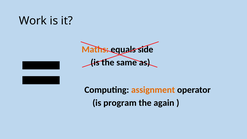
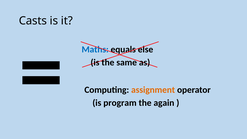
Work: Work -> Casts
Maths colour: orange -> blue
side: side -> else
